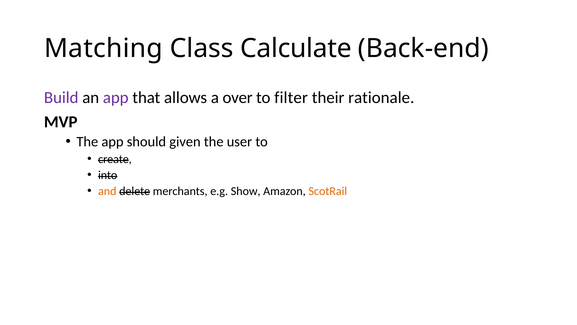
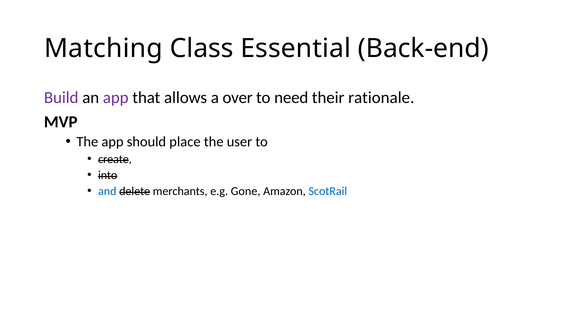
Calculate: Calculate -> Essential
filter: filter -> need
given: given -> place
and colour: orange -> blue
Show: Show -> Gone
ScotRail colour: orange -> blue
